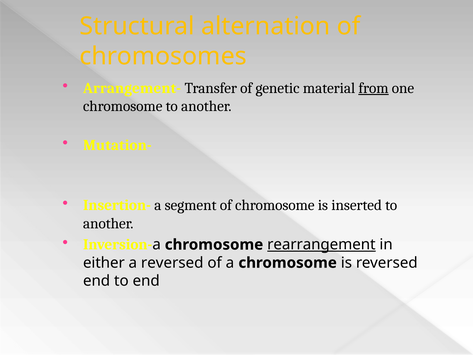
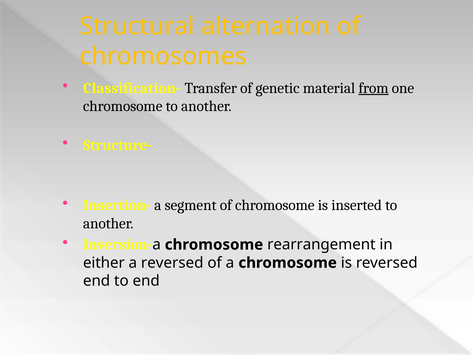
Arrangement-: Arrangement- -> Classification-
Mutation-: Mutation- -> Structure-
rearrangement underline: present -> none
